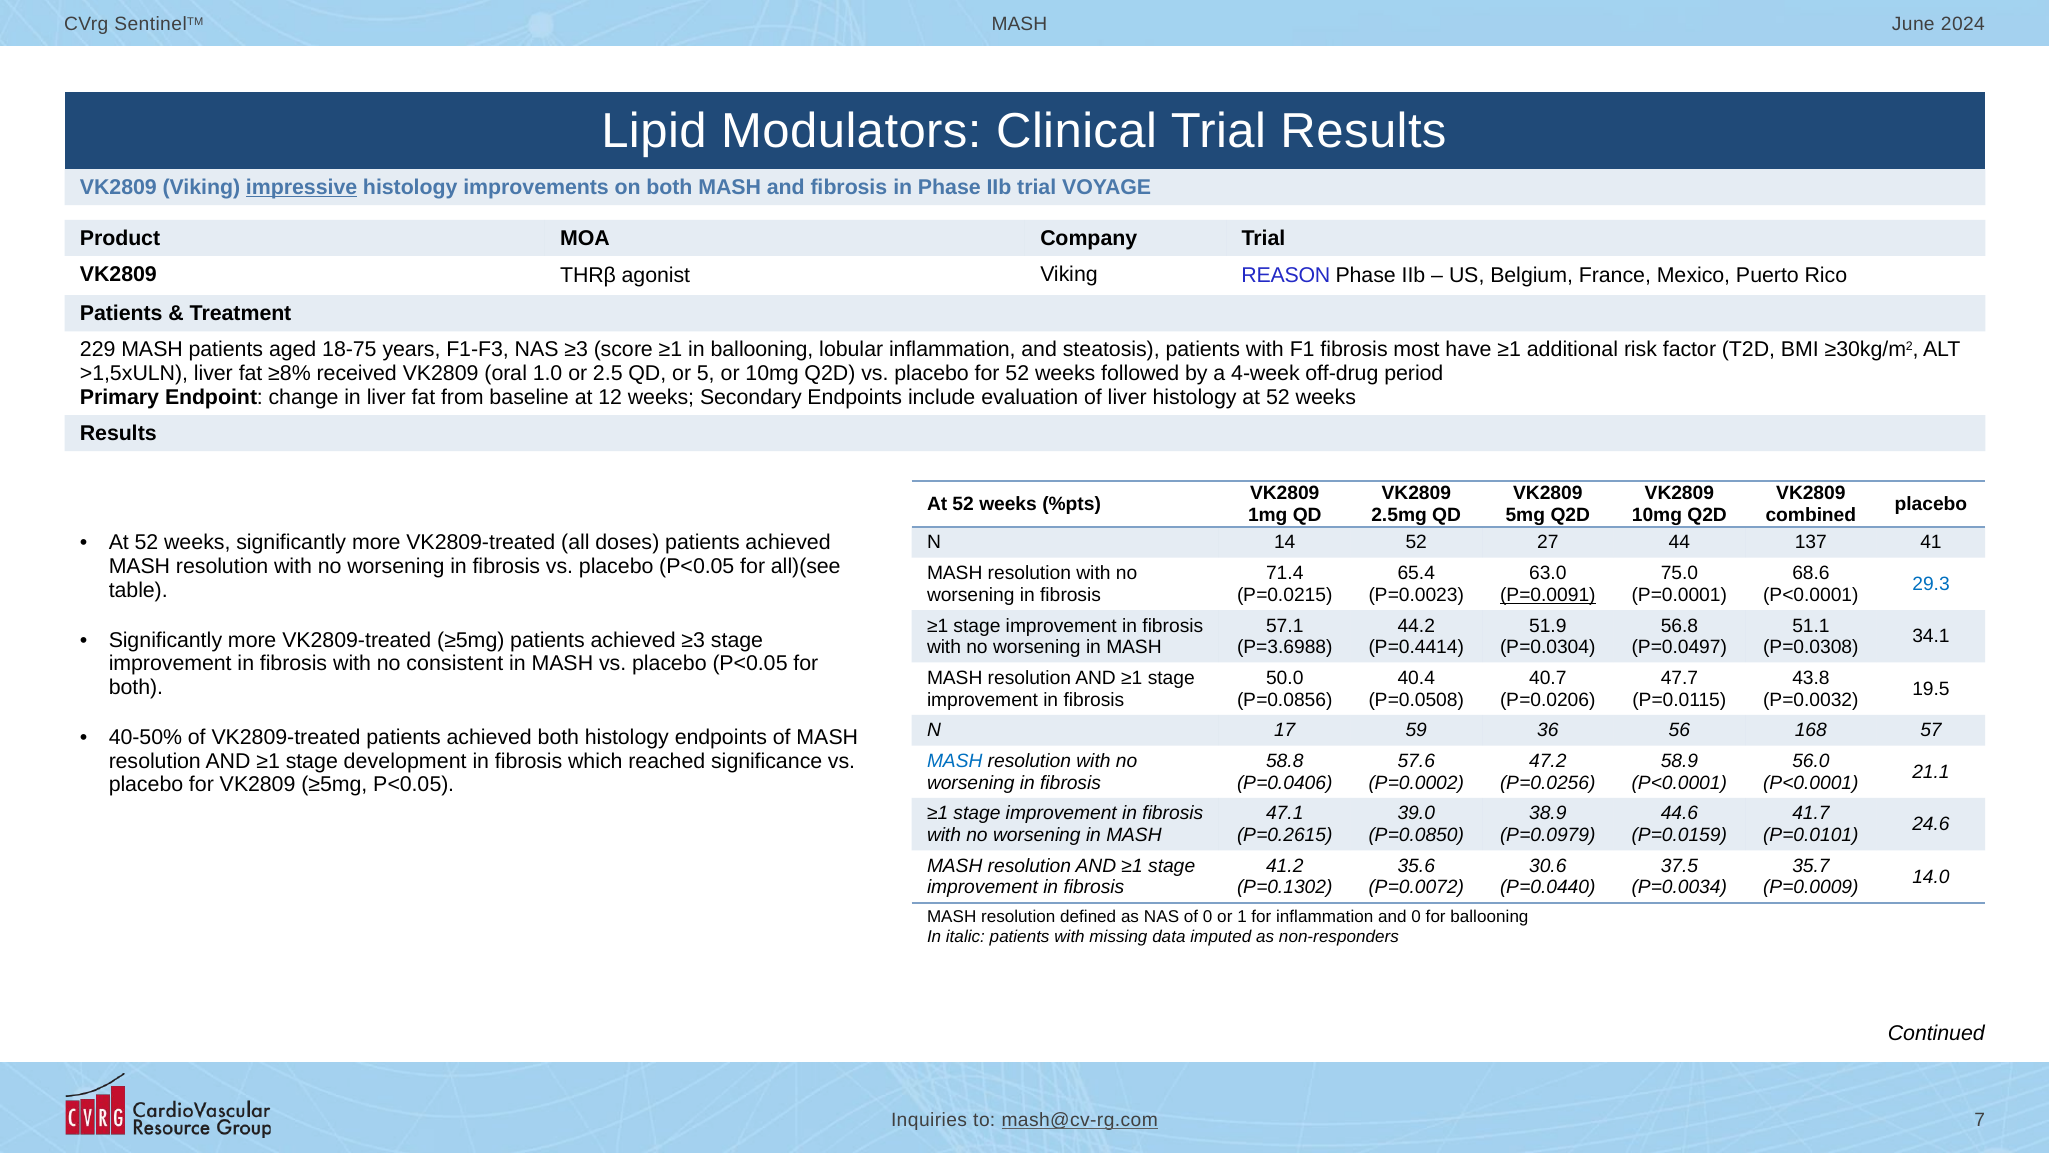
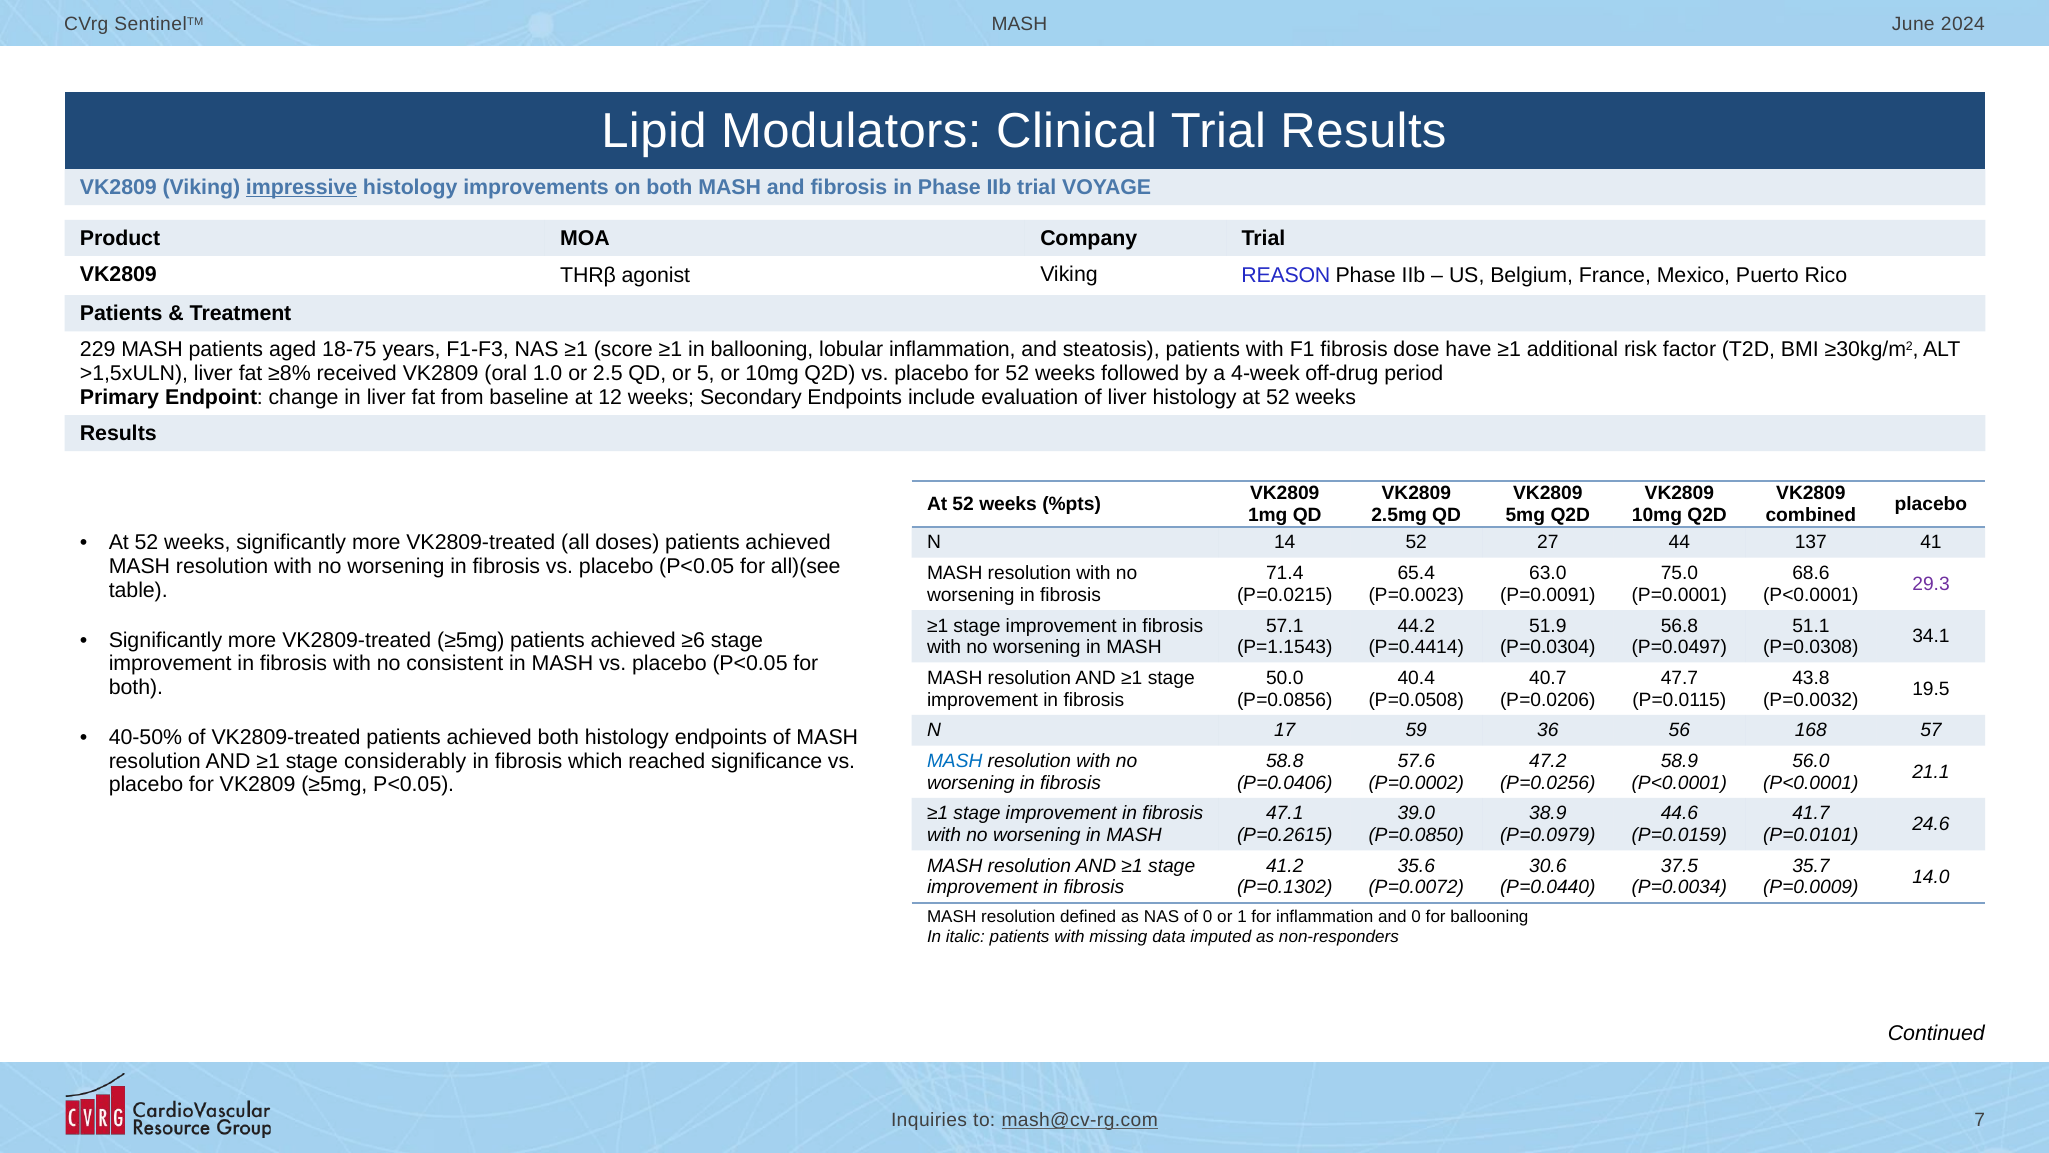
NAS ≥3: ≥3 -> ≥1
most: most -> dose
29.3 colour: blue -> purple
P=0.0091 underline: present -> none
achieved ≥3: ≥3 -> ≥6
P=3.6988: P=3.6988 -> P=1.1543
development: development -> considerably
